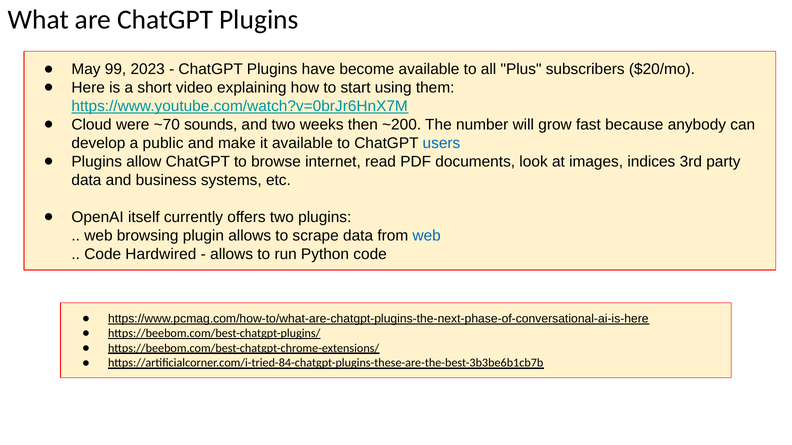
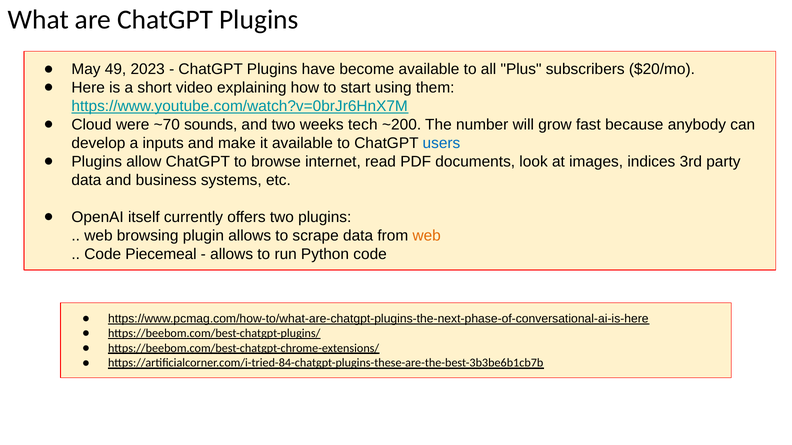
99: 99 -> 49
then: then -> tech
public: public -> inputs
web at (427, 236) colour: blue -> orange
Hardwired: Hardwired -> Piecemeal
